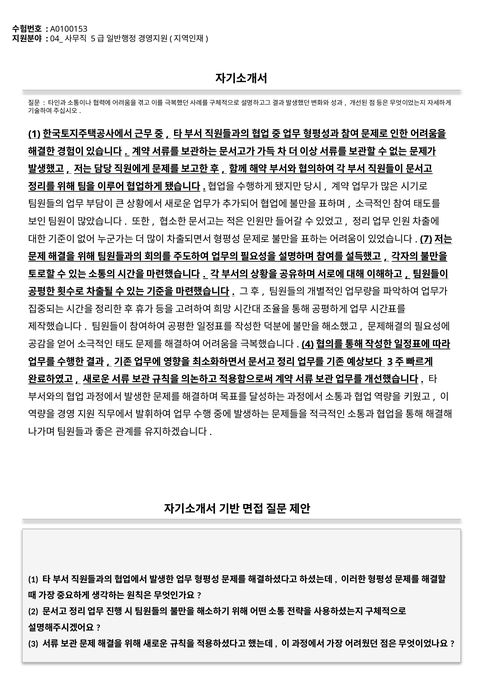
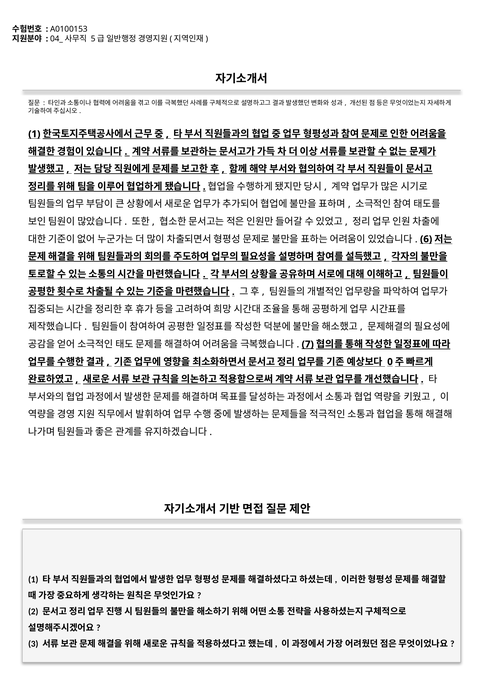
7: 7 -> 6
4: 4 -> 7
3 at (390, 362): 3 -> 0
